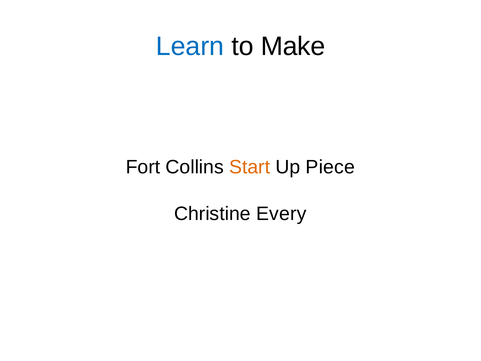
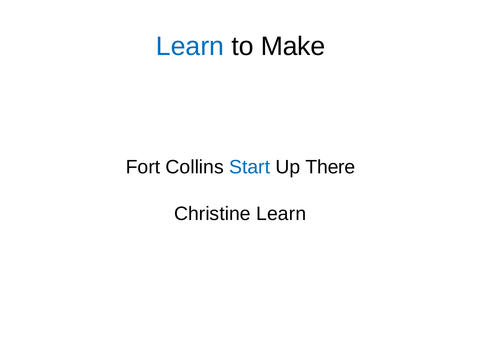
Start colour: orange -> blue
Piece: Piece -> There
Christine Every: Every -> Learn
